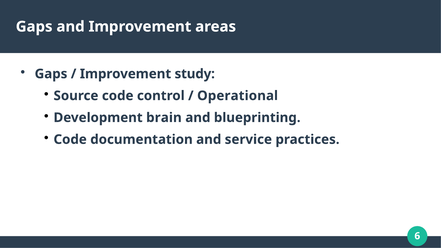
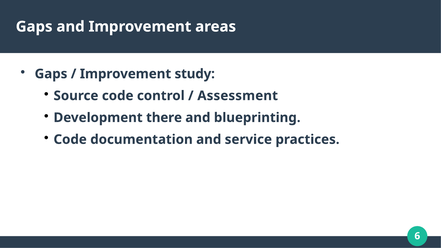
Operational: Operational -> Assessment
brain: brain -> there
